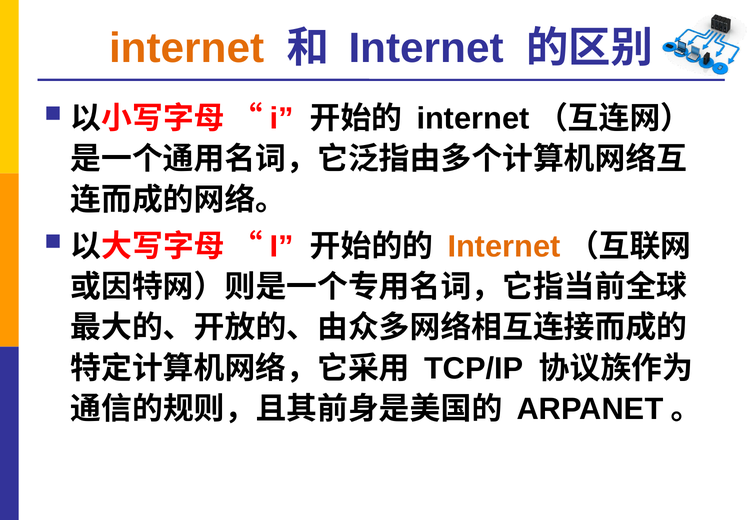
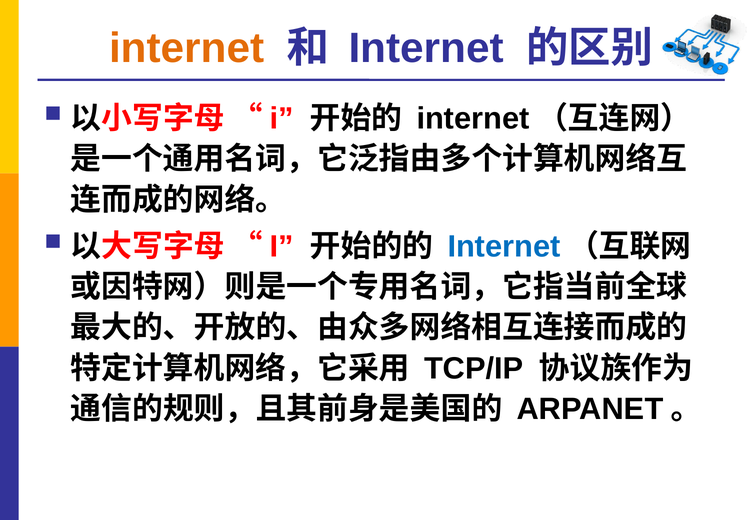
Internet at (504, 246) colour: orange -> blue
